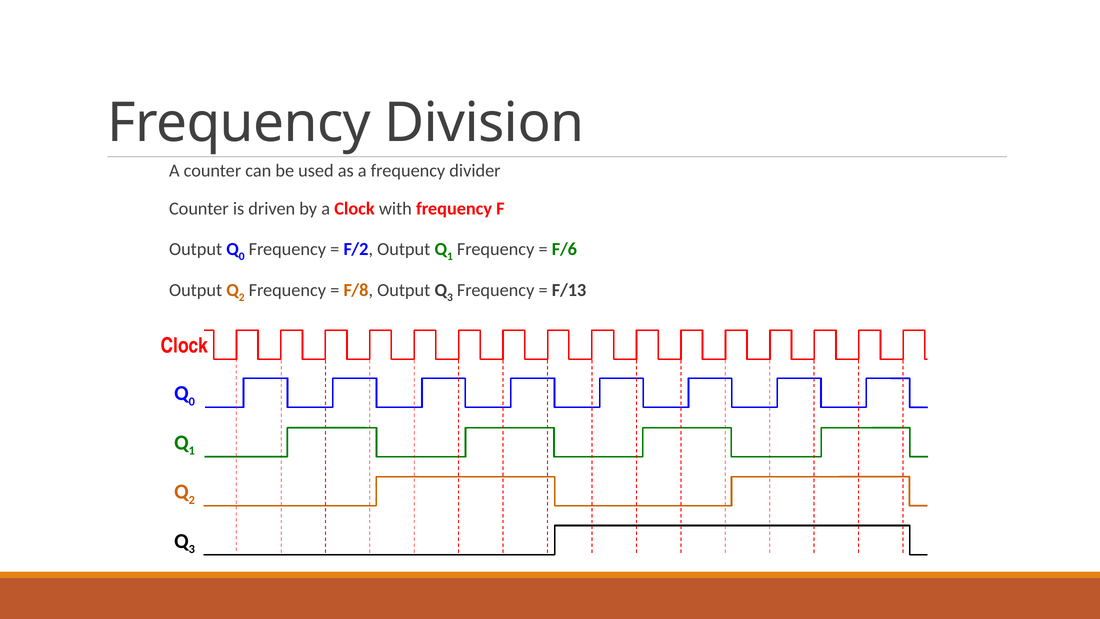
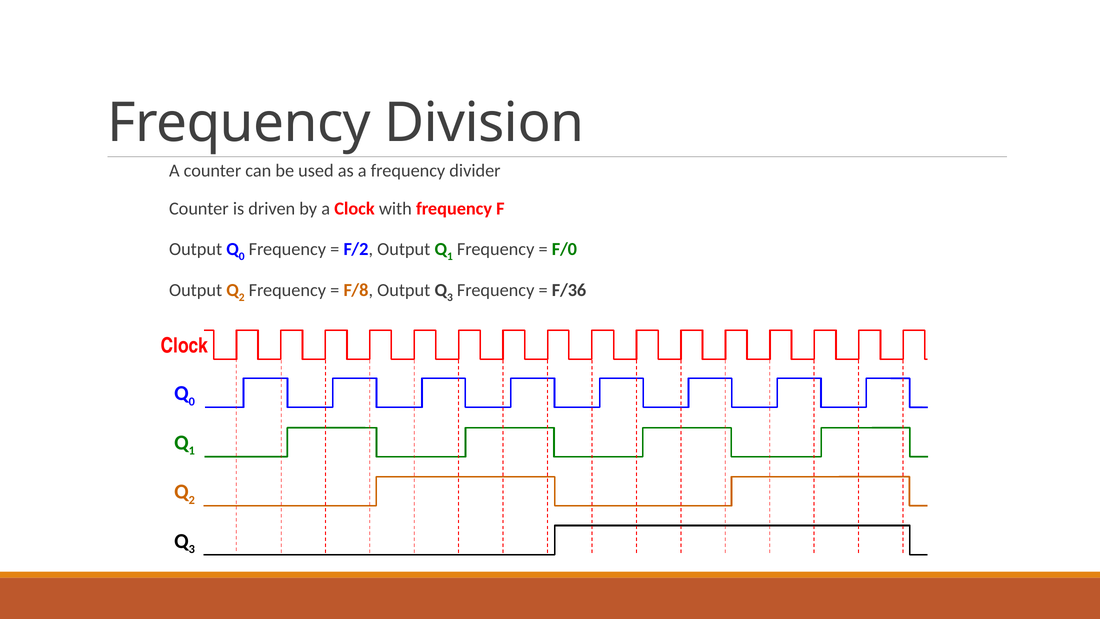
F/6: F/6 -> F/0
F/13: F/13 -> F/36
